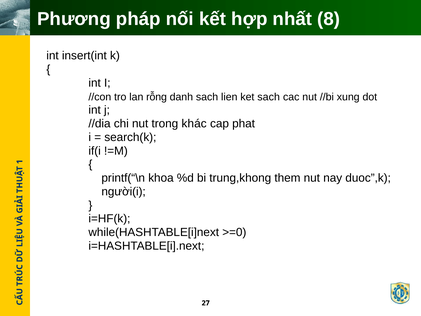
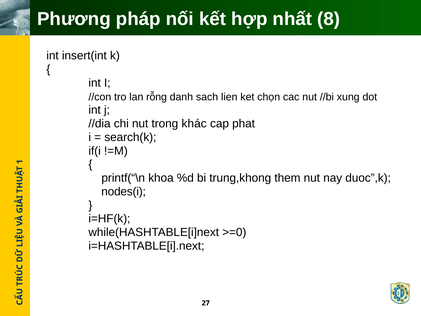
ket sach: sach -> chọn
người(i: người(i -> nodes(i
